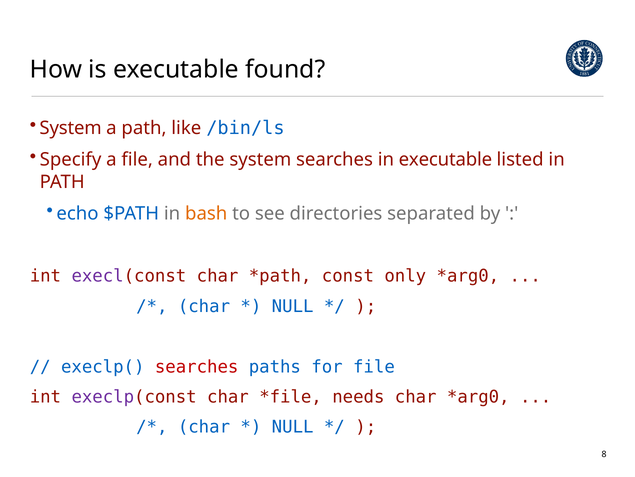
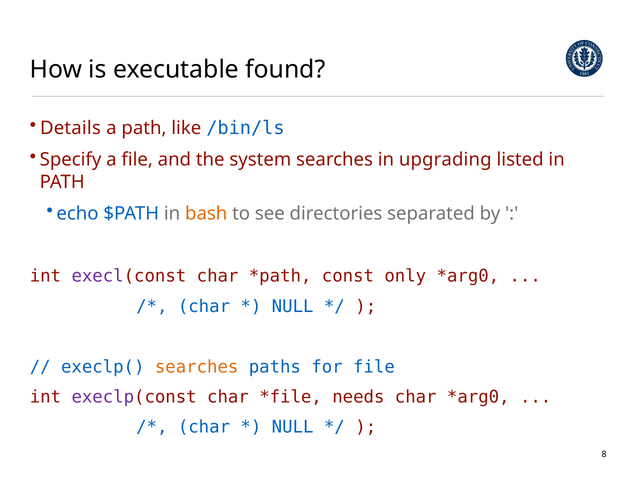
System at (71, 128): System -> Details
in executable: executable -> upgrading
searches at (197, 366) colour: red -> orange
